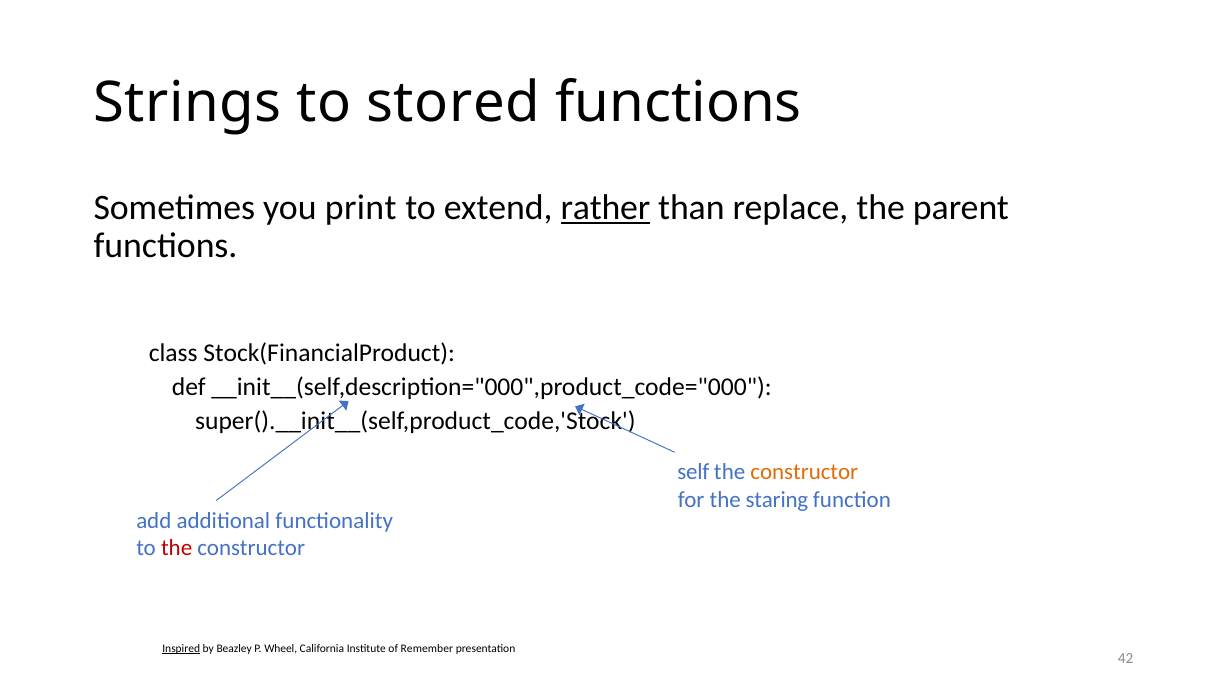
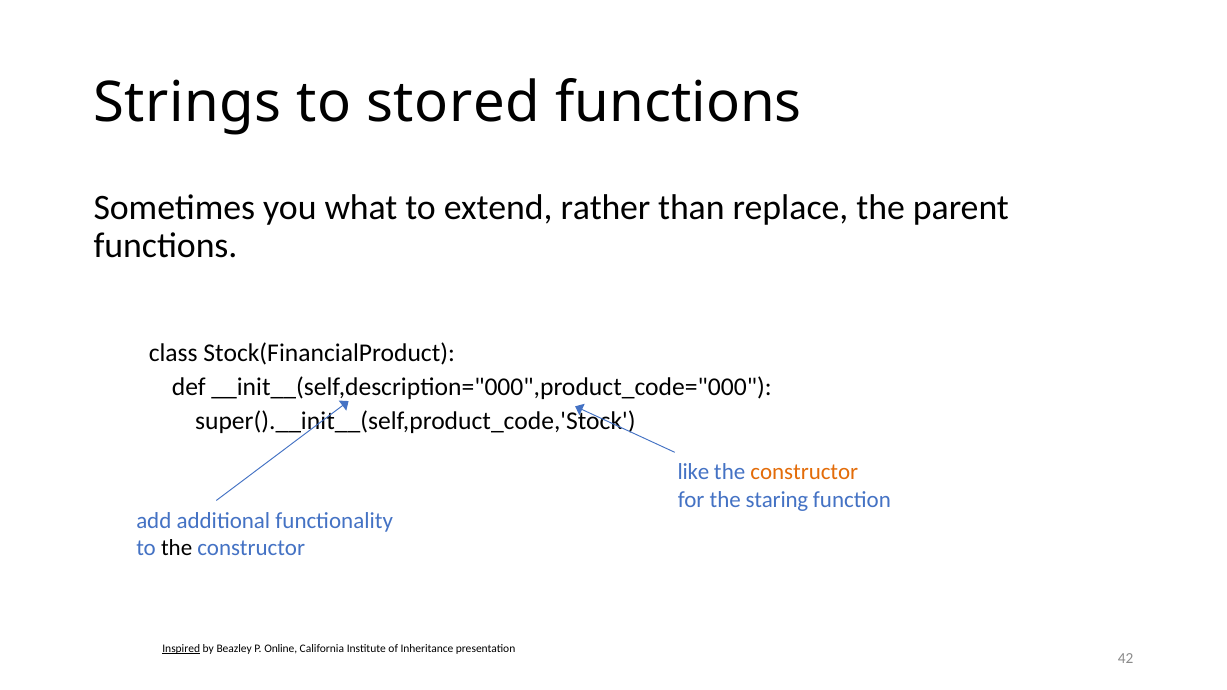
print: print -> what
rather underline: present -> none
self: self -> like
the at (177, 548) colour: red -> black
Wheel: Wheel -> Online
Remember: Remember -> Inheritance
